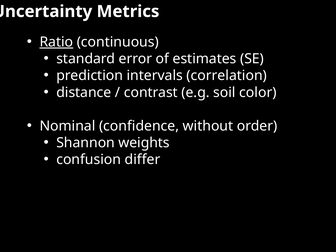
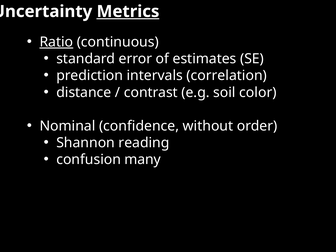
Metrics underline: none -> present
weights: weights -> reading
differ: differ -> many
